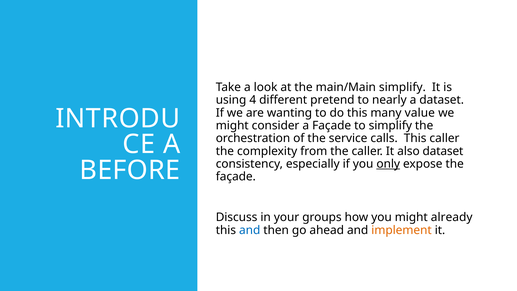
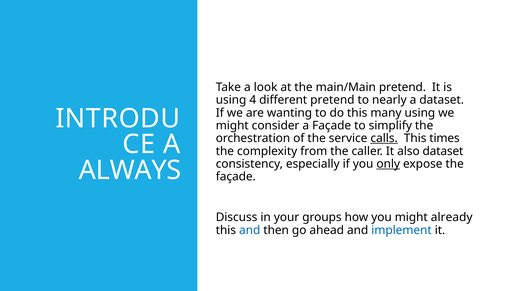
main/Main simplify: simplify -> pretend
many value: value -> using
calls underline: none -> present
This caller: caller -> times
BEFORE: BEFORE -> ALWAYS
implement colour: orange -> blue
